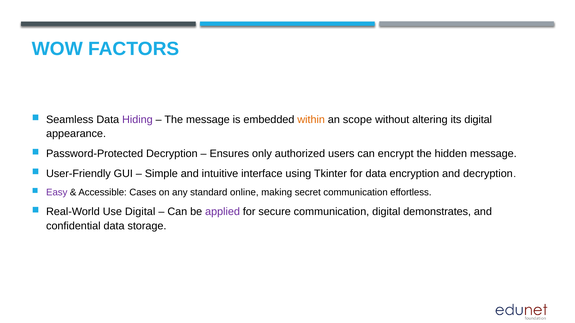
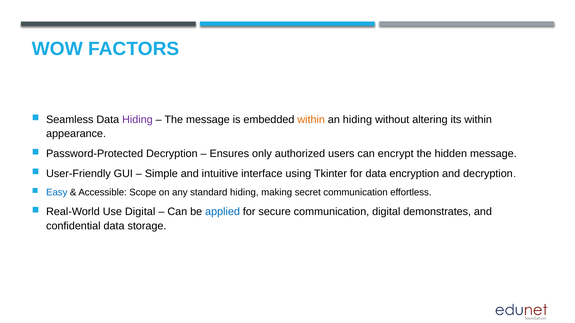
an scope: scope -> hiding
its digital: digital -> within
Easy colour: purple -> blue
Cases: Cases -> Scope
standard online: online -> hiding
applied colour: purple -> blue
